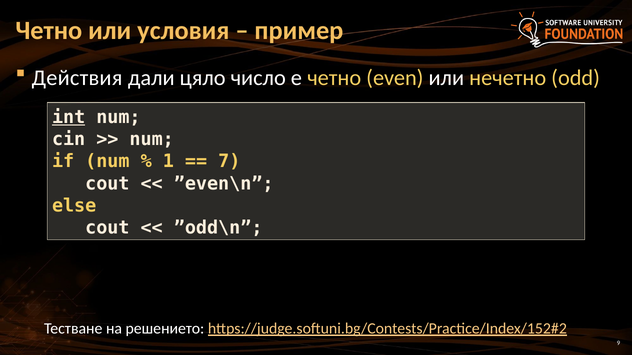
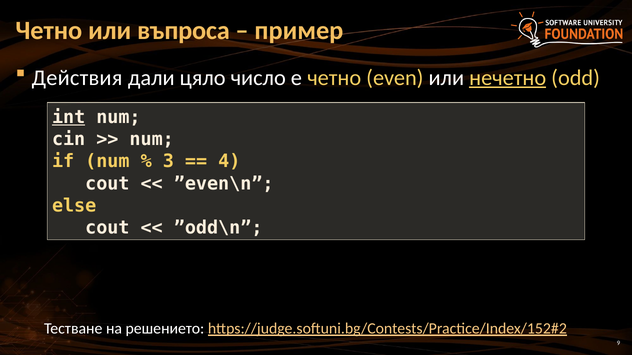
условия: условия -> въпроса
нечетно underline: none -> present
1: 1 -> 3
7: 7 -> 4
